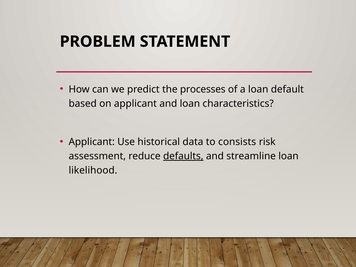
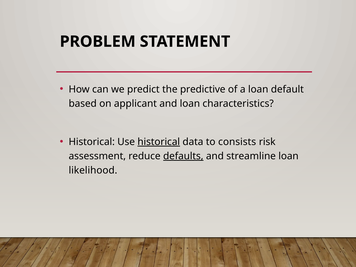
processes: processes -> predictive
Applicant at (92, 142): Applicant -> Historical
historical at (159, 142) underline: none -> present
